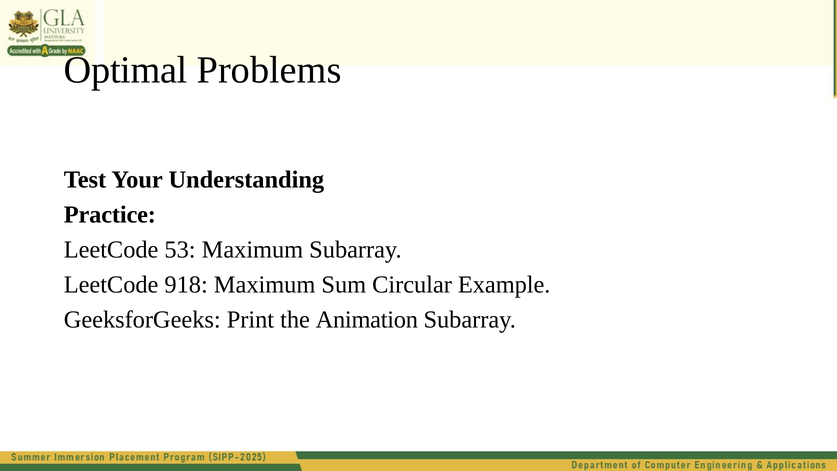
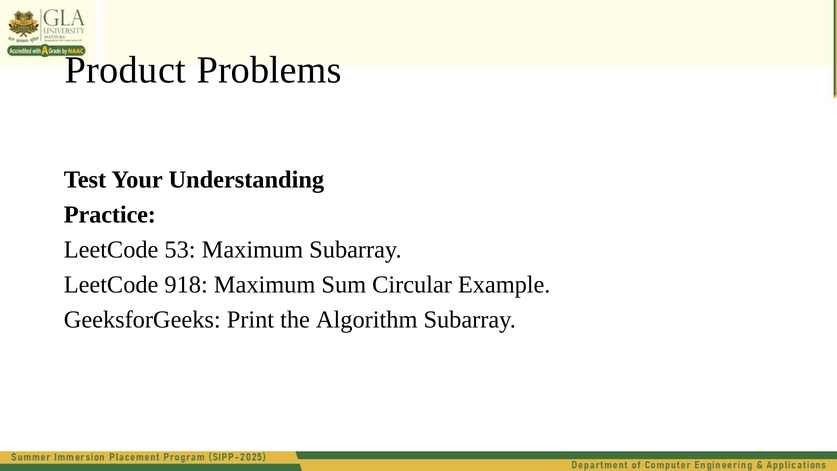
Optimal: Optimal -> Product
Animation: Animation -> Algorithm
